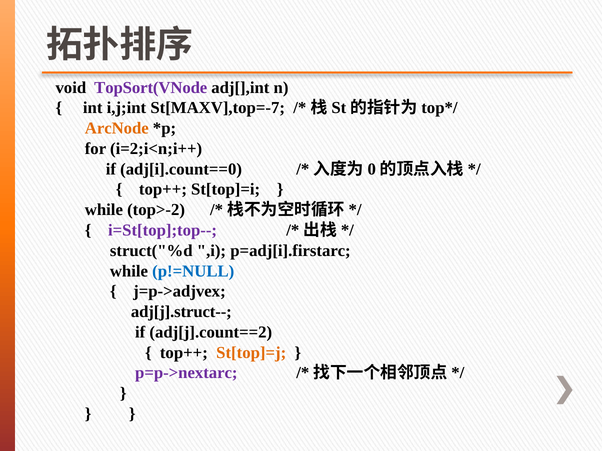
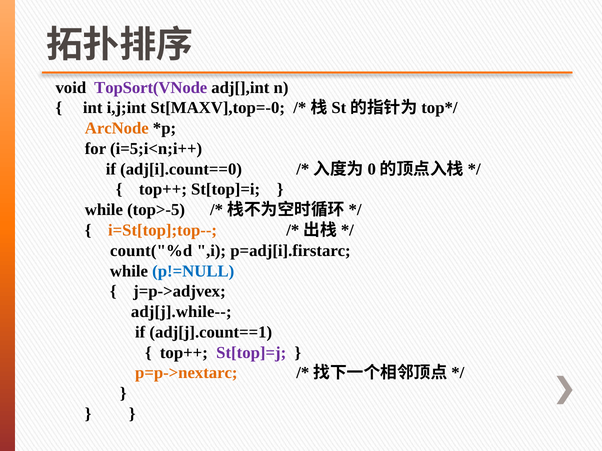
St[MAXV],top=-7: St[MAXV],top=-7 -> St[MAXV],top=-0
i=2;i<n;i++: i=2;i<n;i++ -> i=5;i<n;i++
top>-2: top>-2 -> top>-5
i=St[top];top-- colour: purple -> orange
struct("%d: struct("%d -> count("%d
adj[j].struct--: adj[j].struct-- -> adj[j].while--
adj[j].count==2: adj[j].count==2 -> adj[j].count==1
St[top]=j colour: orange -> purple
p=p->nextarc colour: purple -> orange
